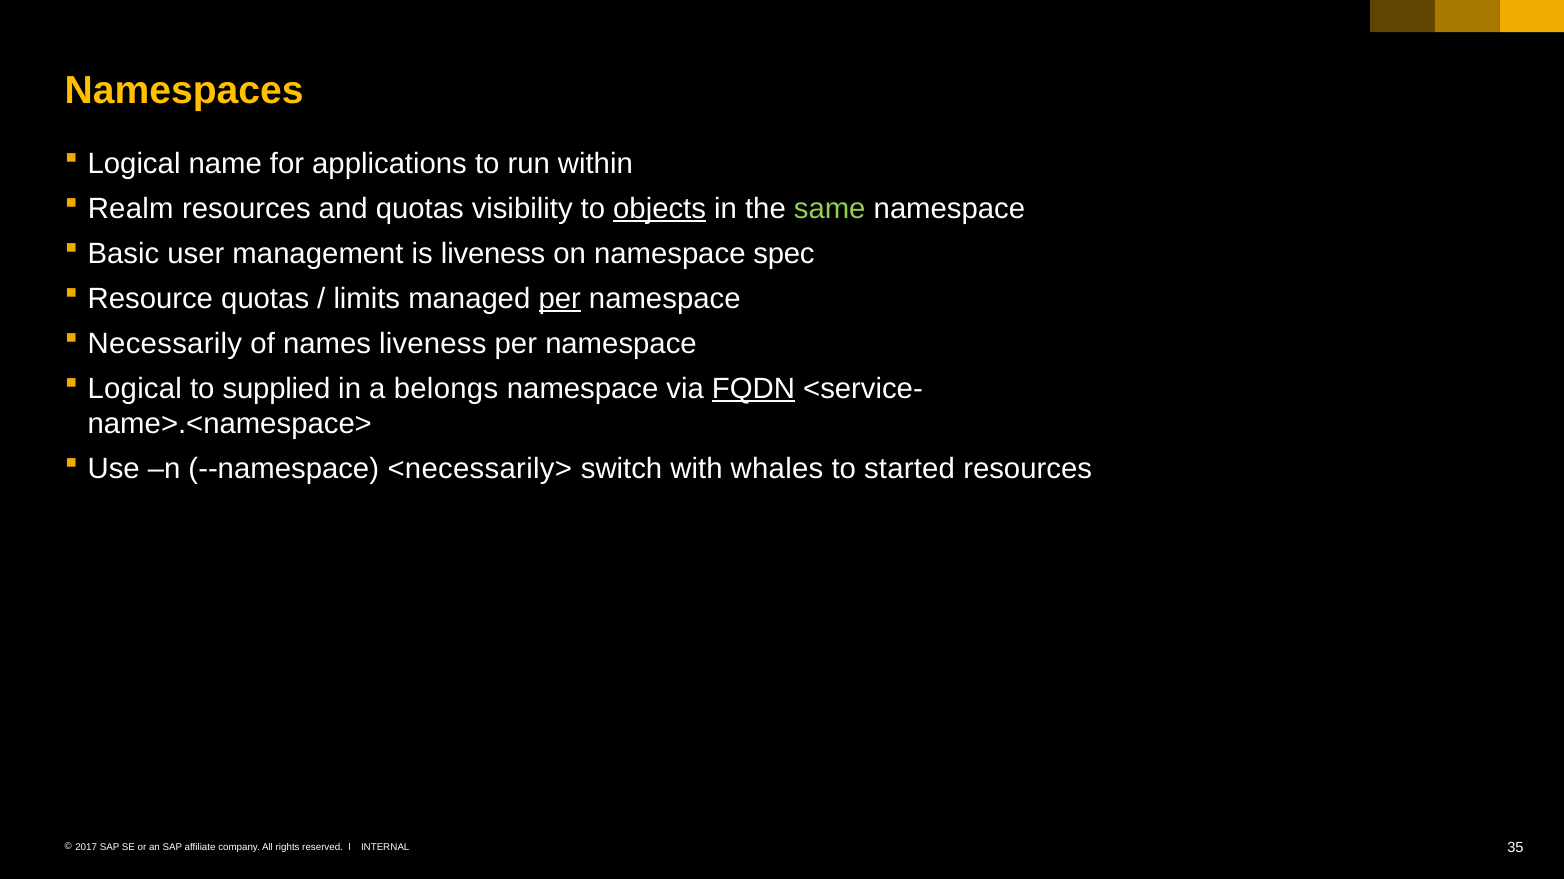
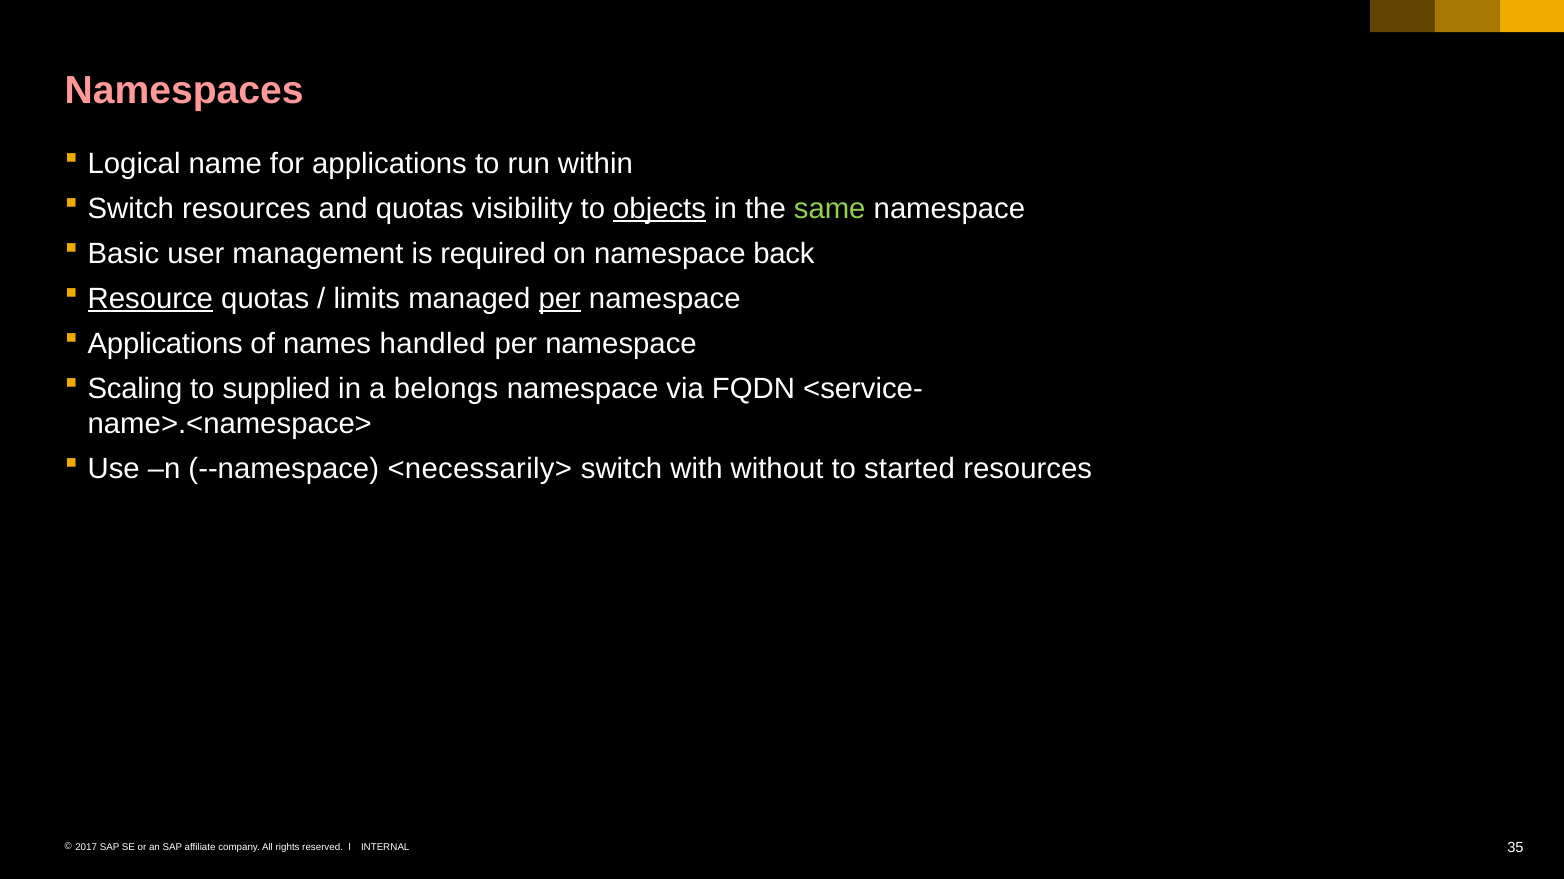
Namespaces colour: yellow -> pink
Realm at (131, 209): Realm -> Switch
is liveness: liveness -> required
spec: spec -> back
Resource underline: none -> present
Necessarily at (165, 344): Necessarily -> Applications
names liveness: liveness -> handled
Logical at (135, 389): Logical -> Scaling
FQDN underline: present -> none
whales: whales -> without
